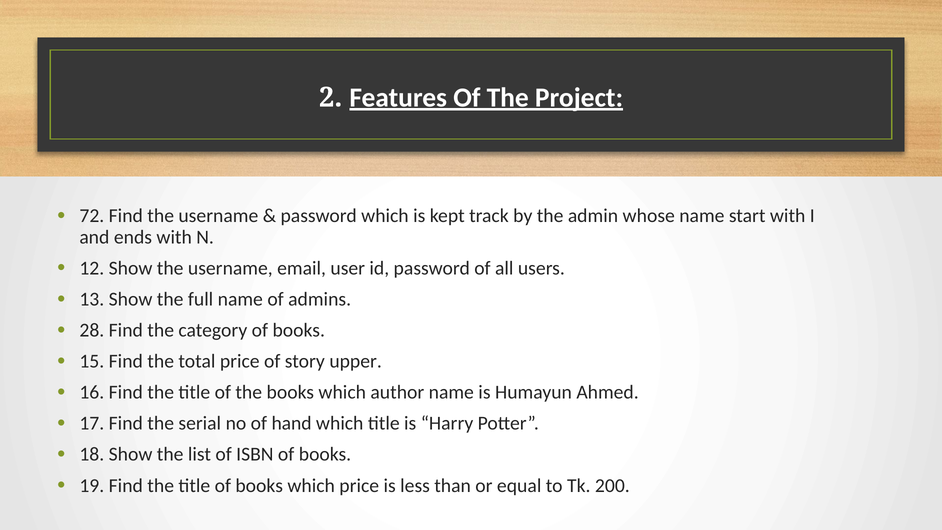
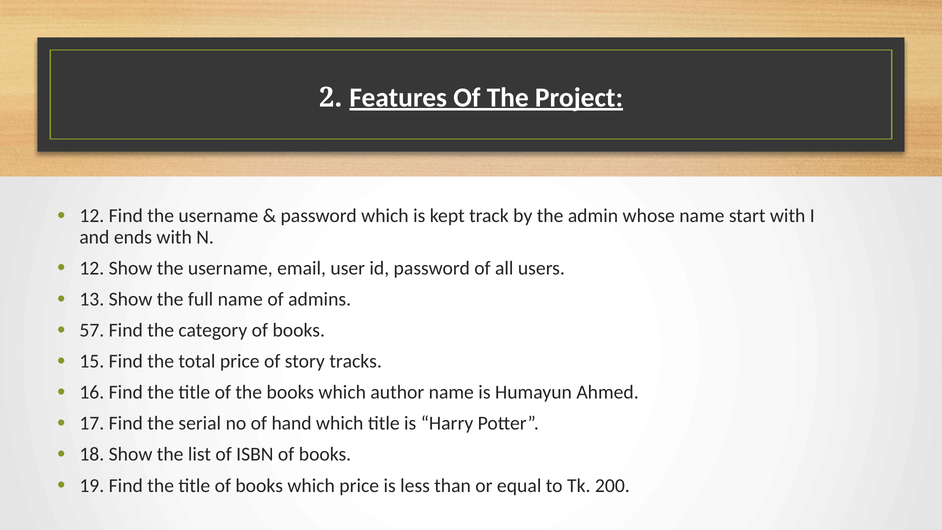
72 at (92, 216): 72 -> 12
28: 28 -> 57
upper: upper -> tracks
